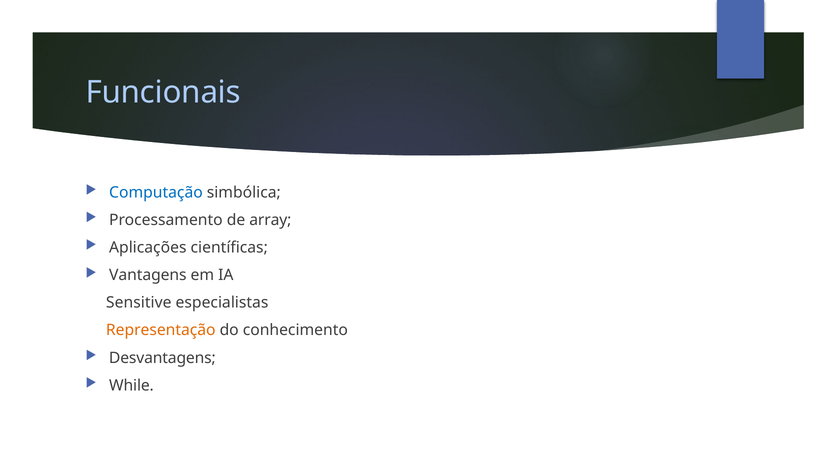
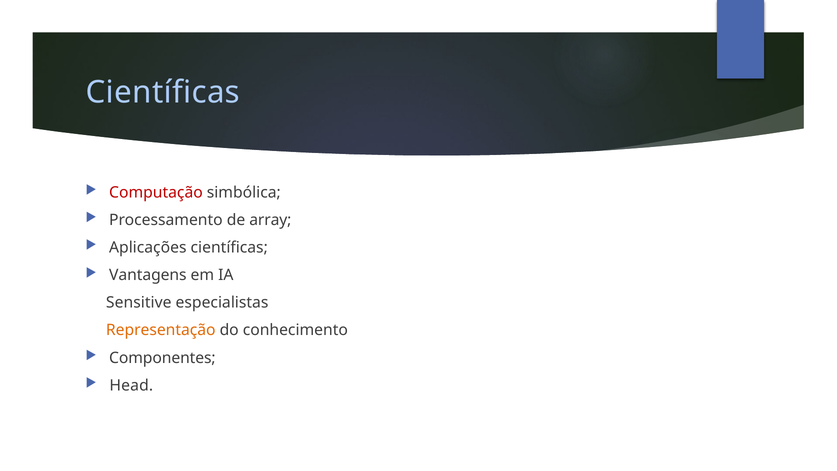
Funcionais at (163, 92): Funcionais -> Científicas
Computação colour: blue -> red
Desvantagens: Desvantagens -> Componentes
While: While -> Head
